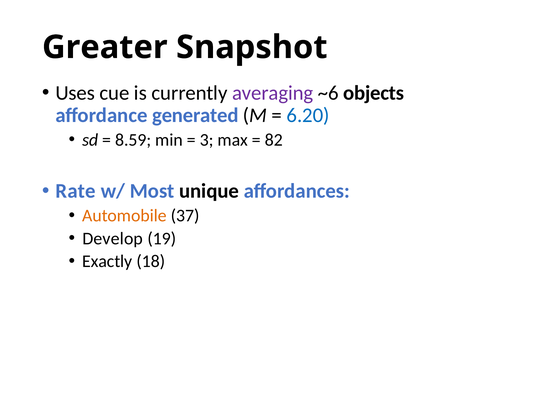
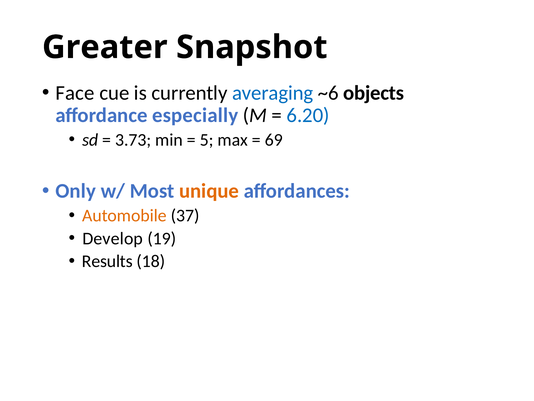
Uses: Uses -> Face
averaging colour: purple -> blue
generated: generated -> especially
8.59: 8.59 -> 3.73
3: 3 -> 5
82: 82 -> 69
Rate: Rate -> Only
unique colour: black -> orange
Exactly: Exactly -> Results
